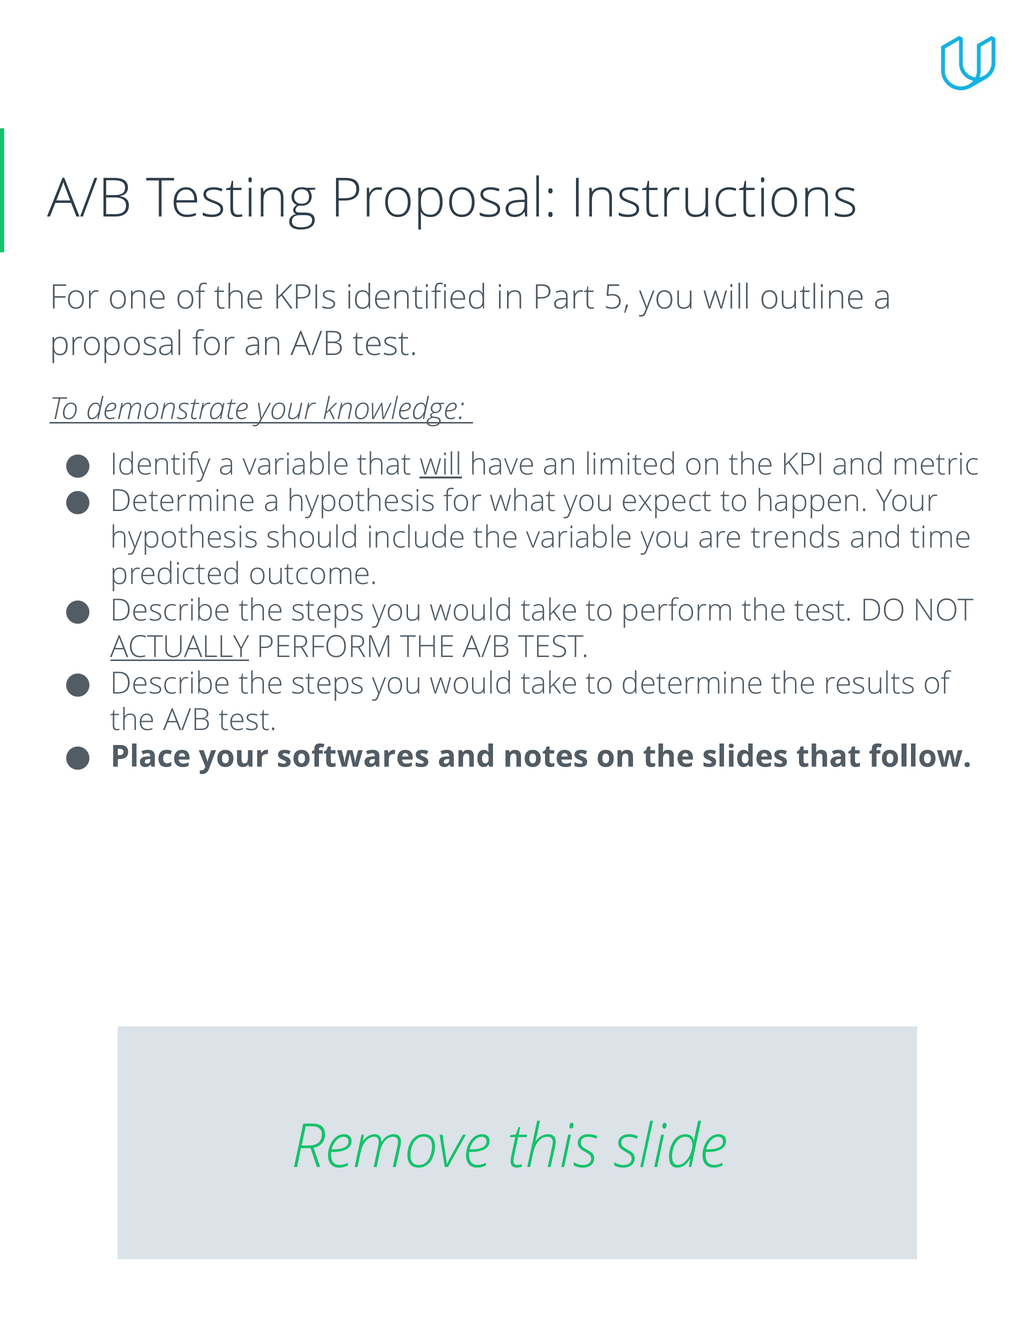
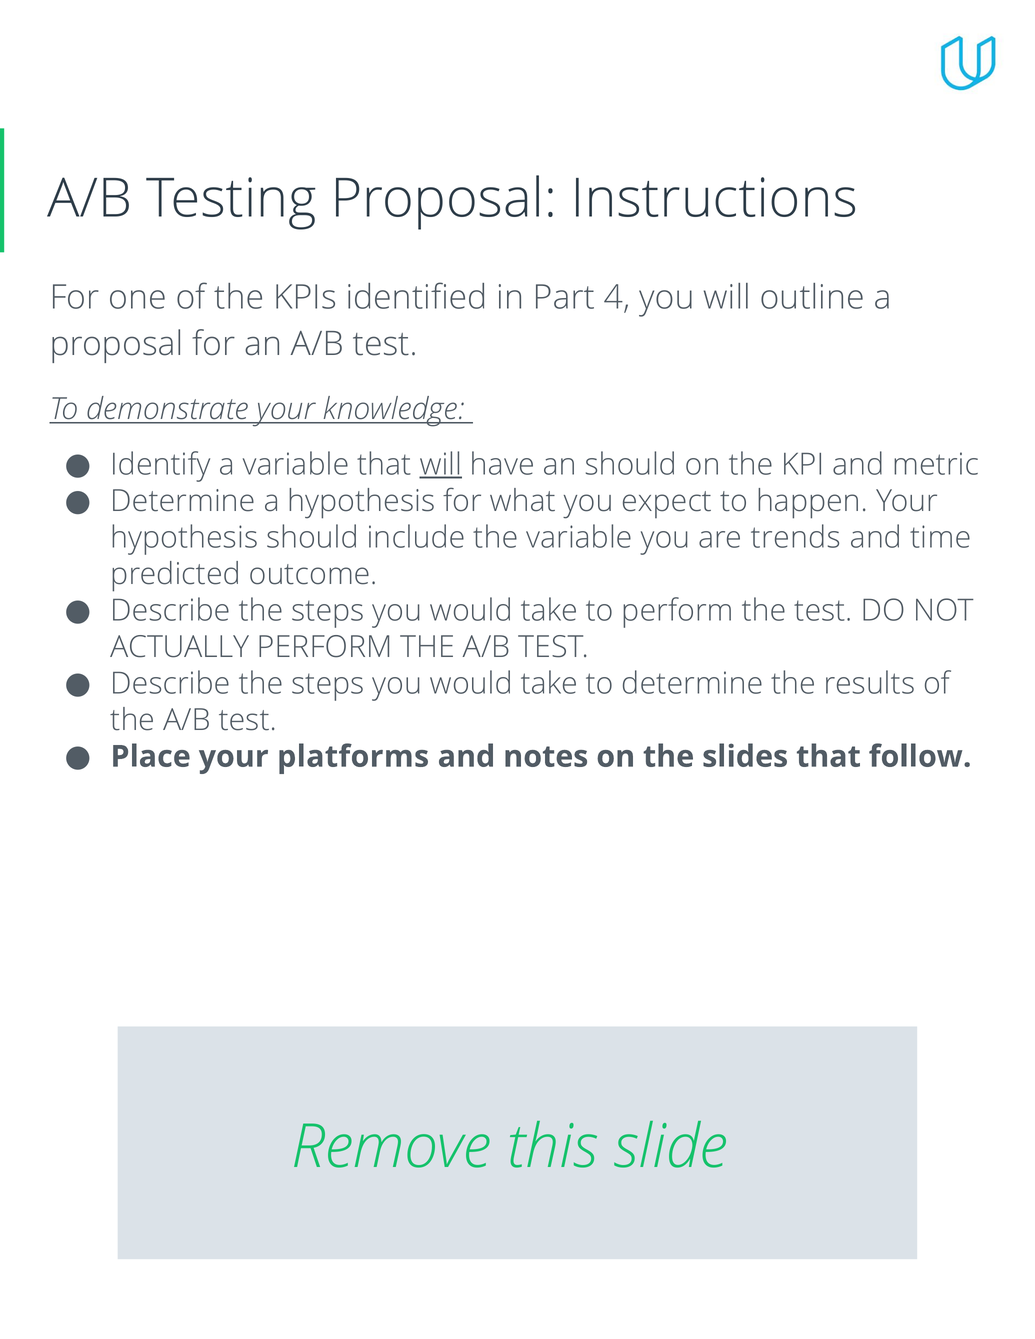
5: 5 -> 4
an limited: limited -> should
ACTUALLY underline: present -> none
softwares: softwares -> platforms
